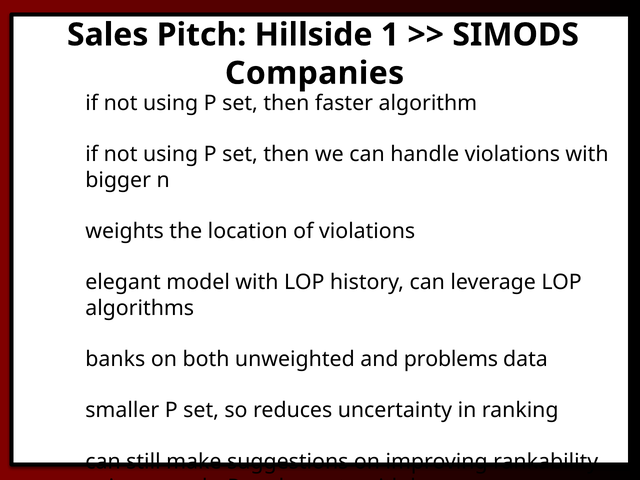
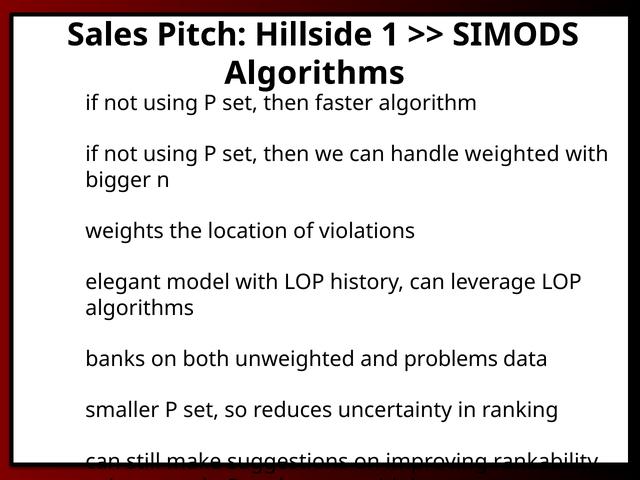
Companies at (315, 73): Companies -> Algorithms
handle violations: violations -> weighted
